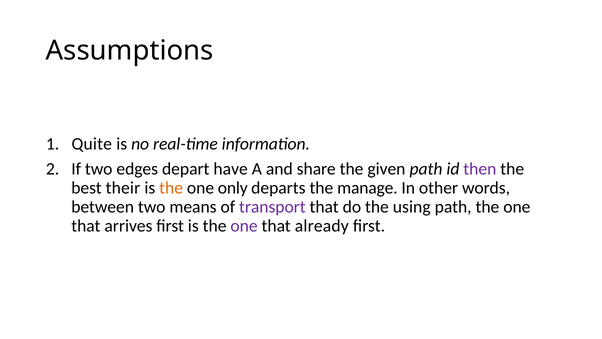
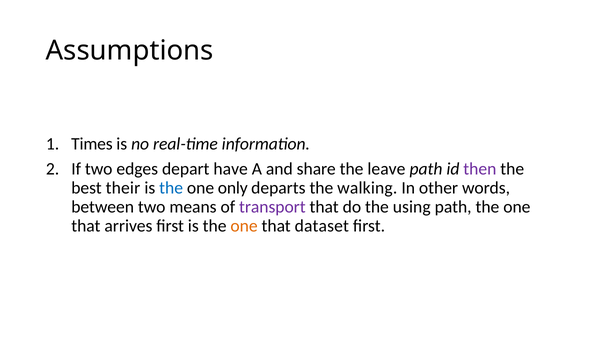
Quite: Quite -> Times
given: given -> leave
the at (171, 188) colour: orange -> blue
manage: manage -> walking
one at (244, 226) colour: purple -> orange
already: already -> dataset
